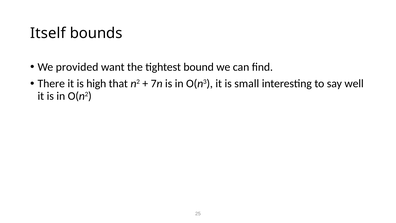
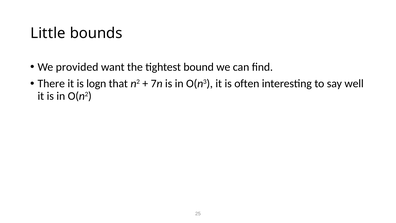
Itself: Itself -> Little
high: high -> logn
small: small -> often
